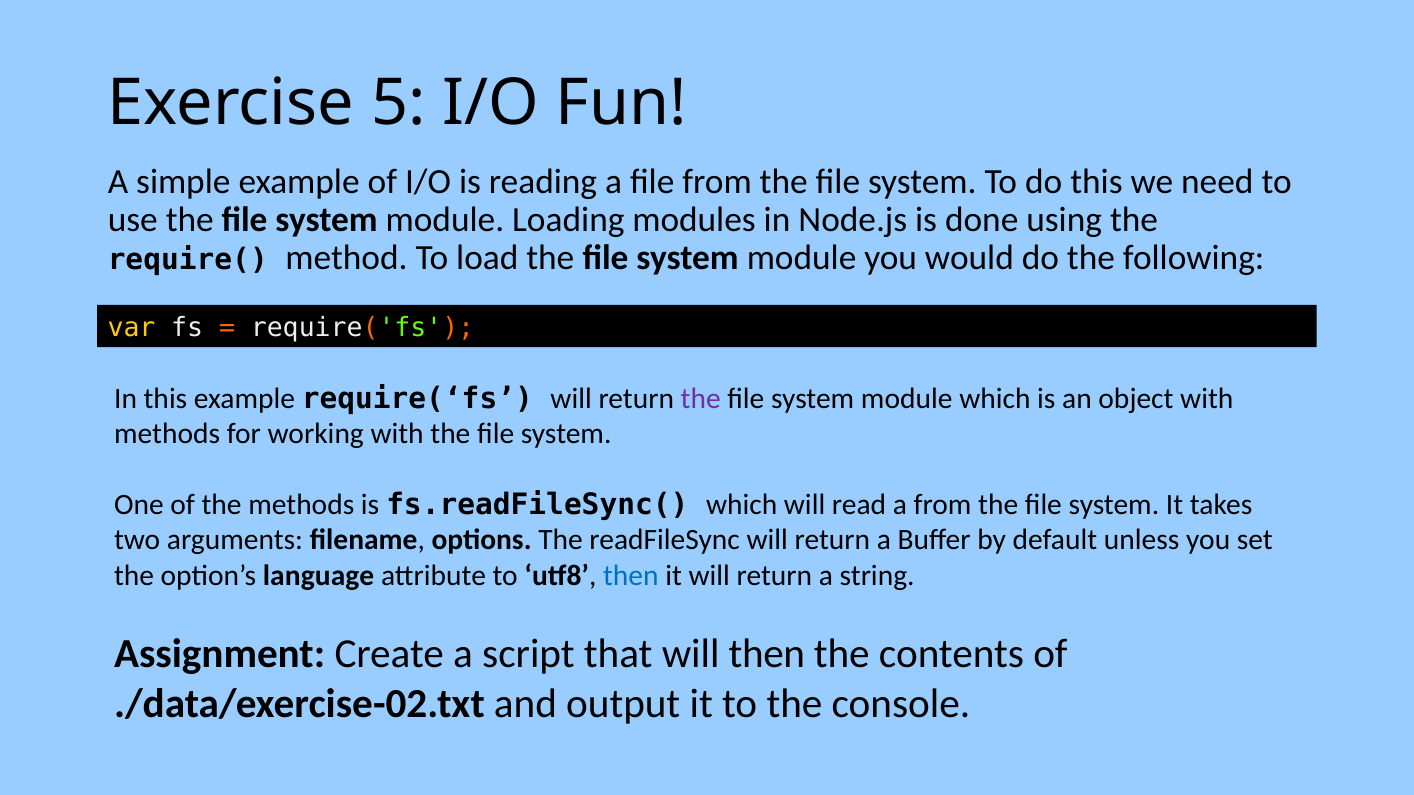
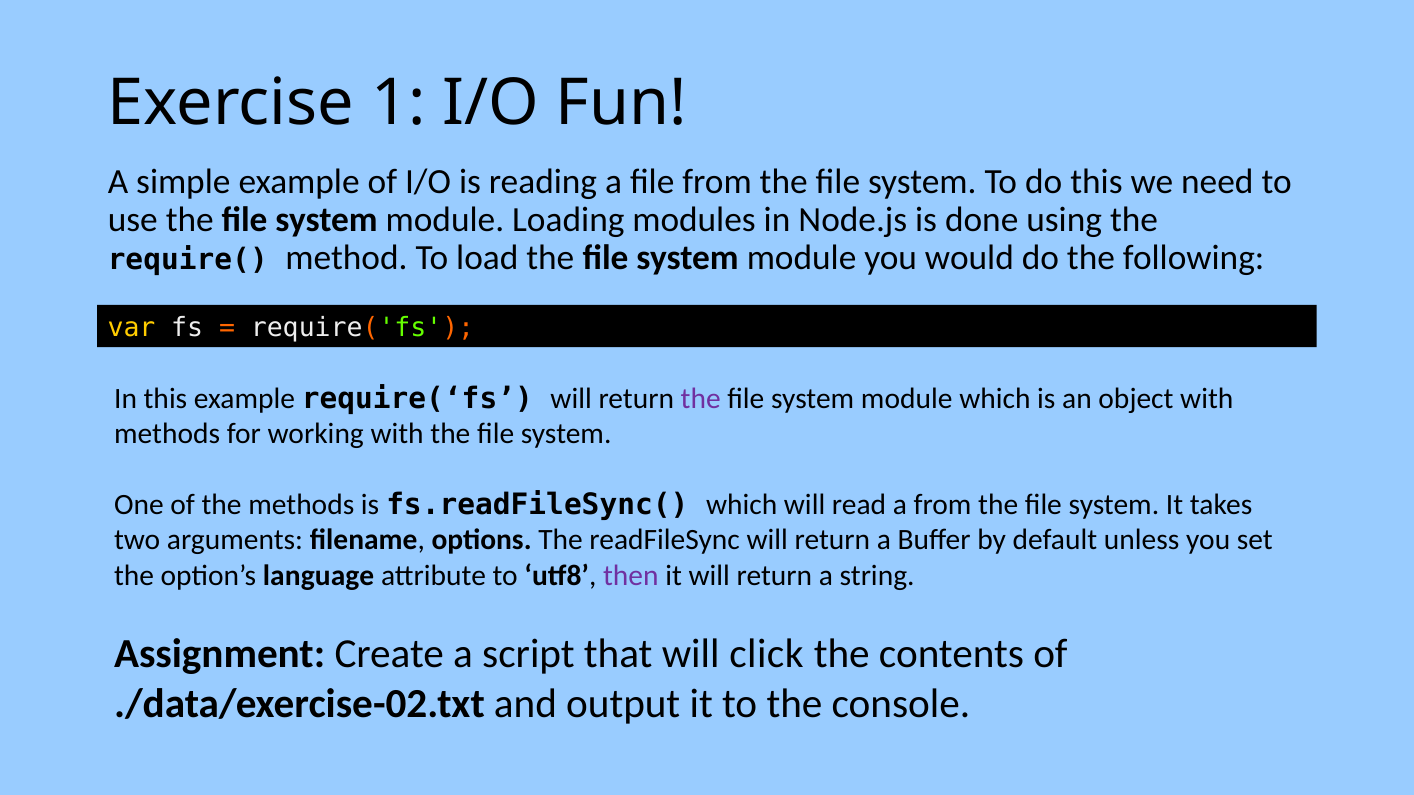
5: 5 -> 1
then at (631, 576) colour: blue -> purple
will then: then -> click
